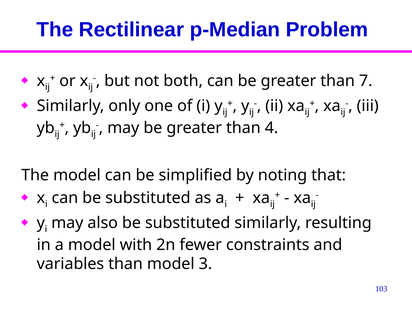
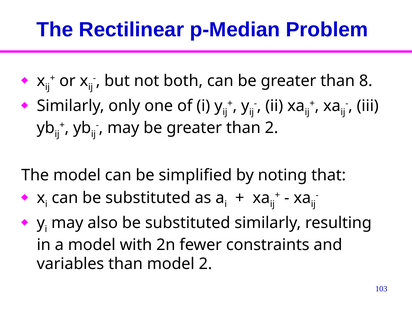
7: 7 -> 8
than 4: 4 -> 2
model 3: 3 -> 2
